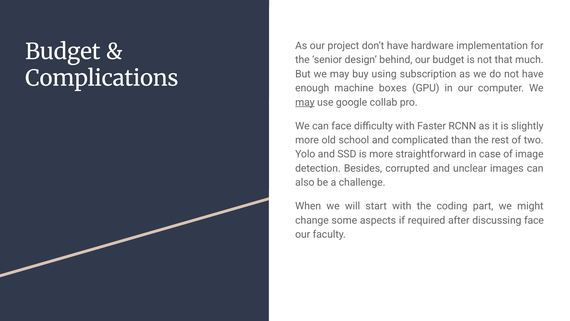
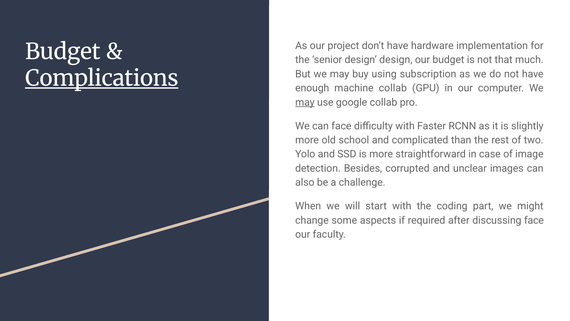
design behind: behind -> design
Complications underline: none -> present
machine boxes: boxes -> collab
